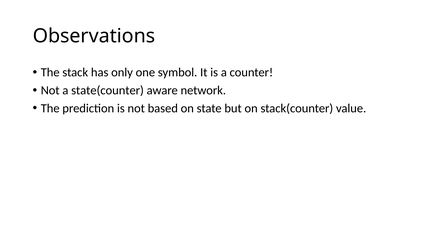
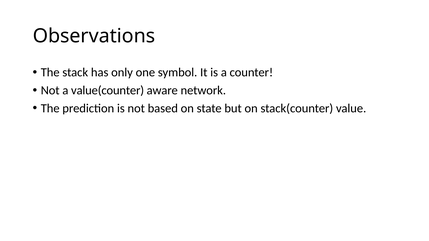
state(counter: state(counter -> value(counter
